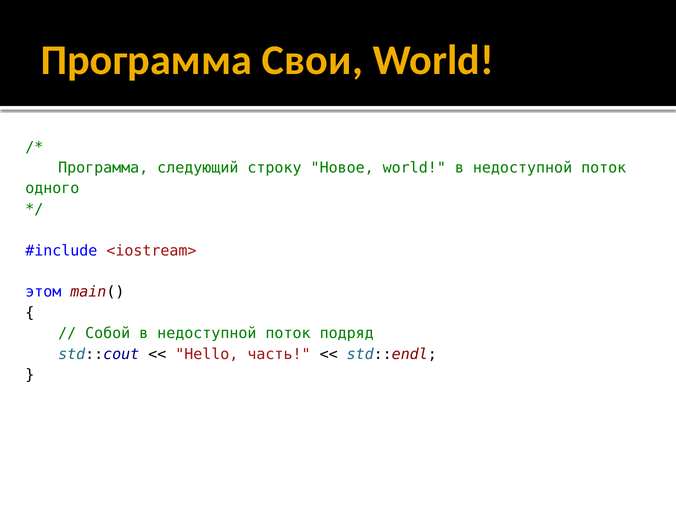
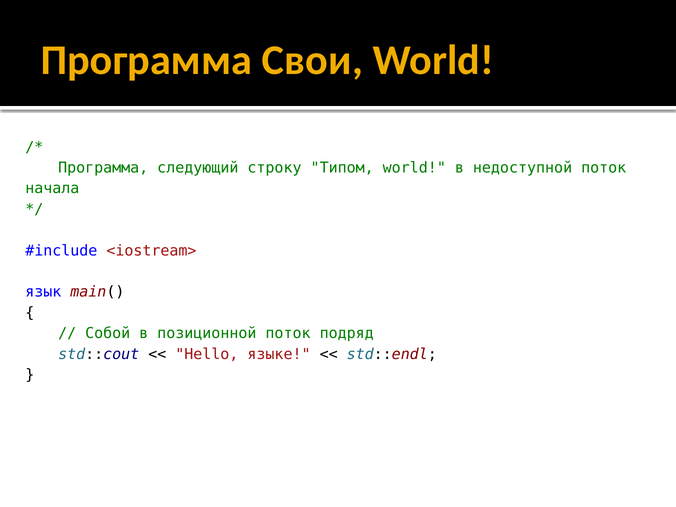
Новое: Новое -> Типом
одного: одного -> начала
этом: этом -> язык
недоступной at (207, 333): недоступной -> позиционной
часть: часть -> языке
